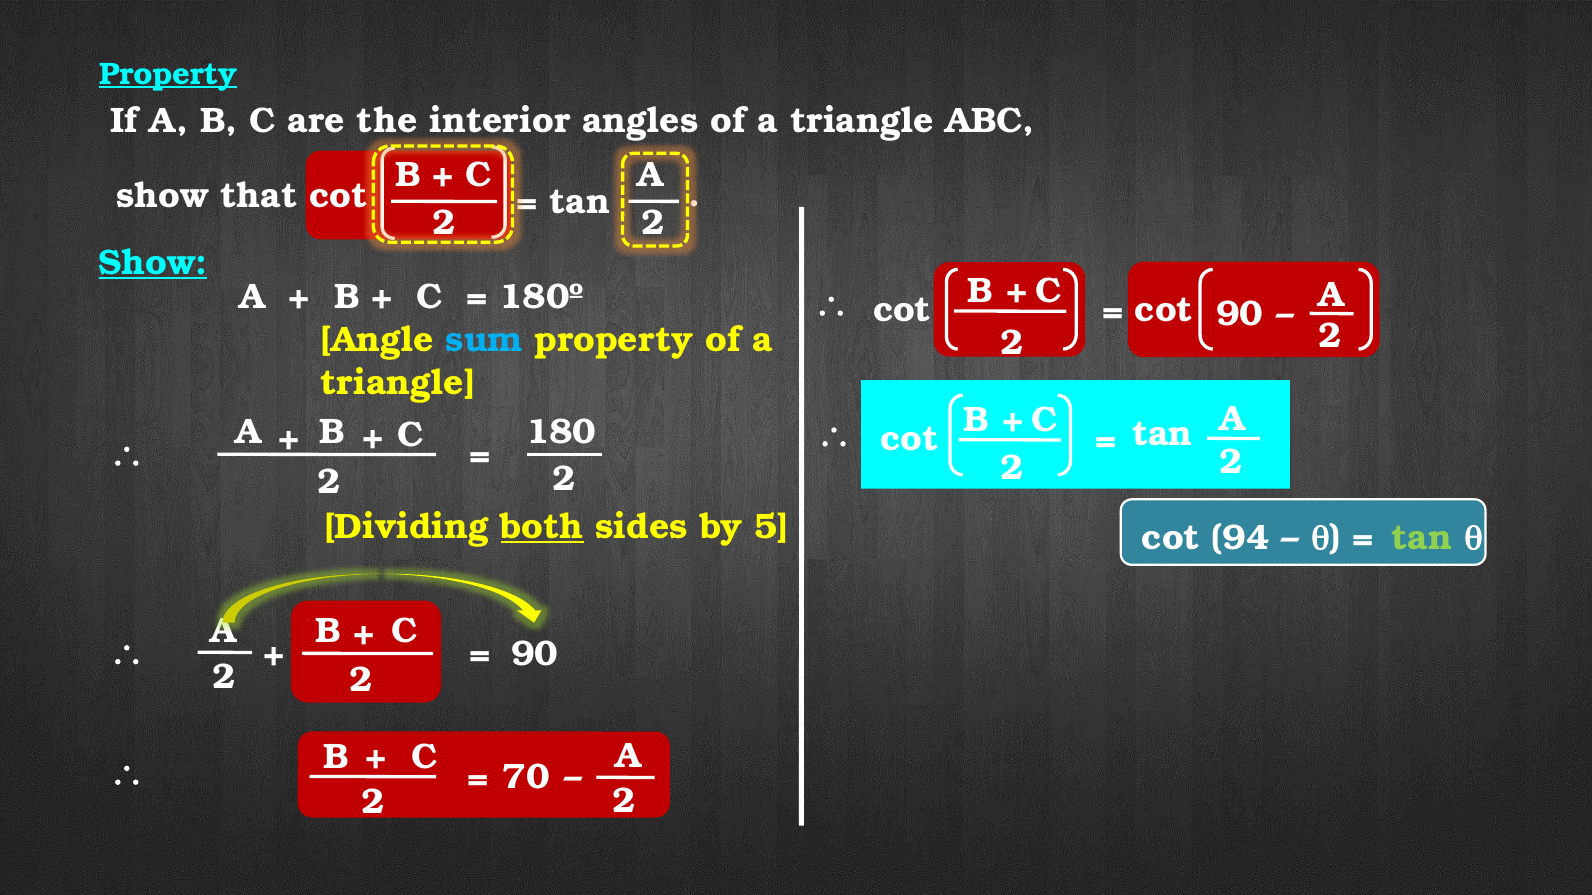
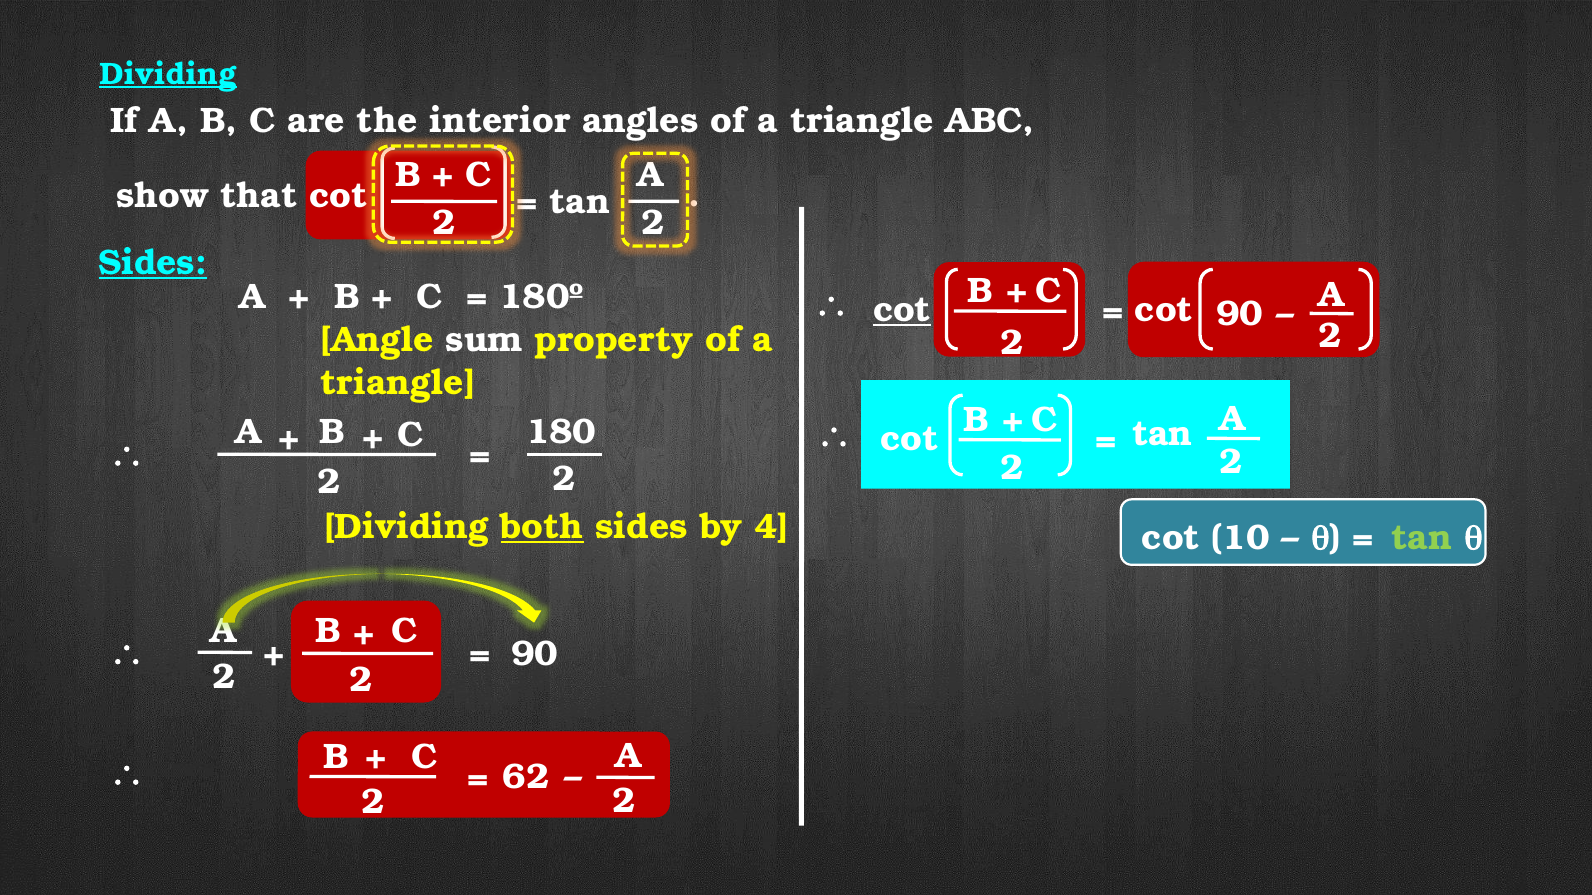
Property at (168, 74): Property -> Dividing
Show at (153, 263): Show -> Sides
cot at (902, 310) underline: none -> present
sum colour: light blue -> white
5: 5 -> 4
94: 94 -> 10
70: 70 -> 62
